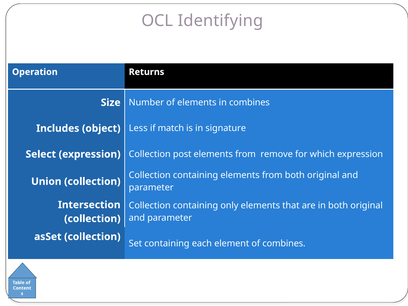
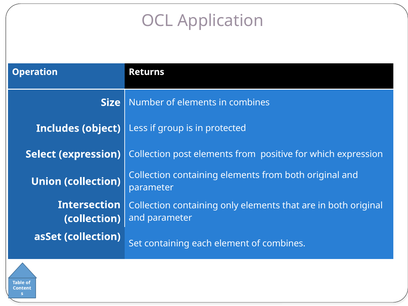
Identifying: Identifying -> Application
match: match -> group
signature: signature -> protected
remove: remove -> positive
